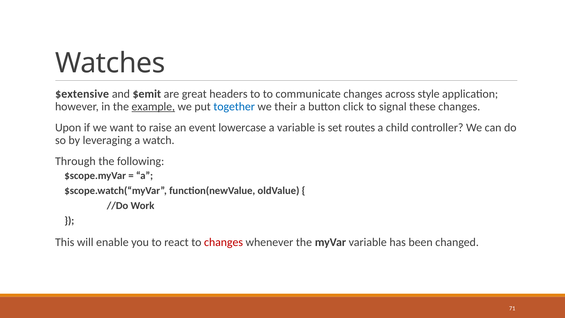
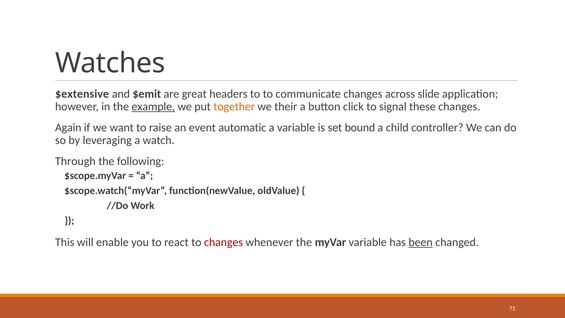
style: style -> slide
together colour: blue -> orange
Upon: Upon -> Again
lowercase: lowercase -> automatic
routes: routes -> bound
been underline: none -> present
